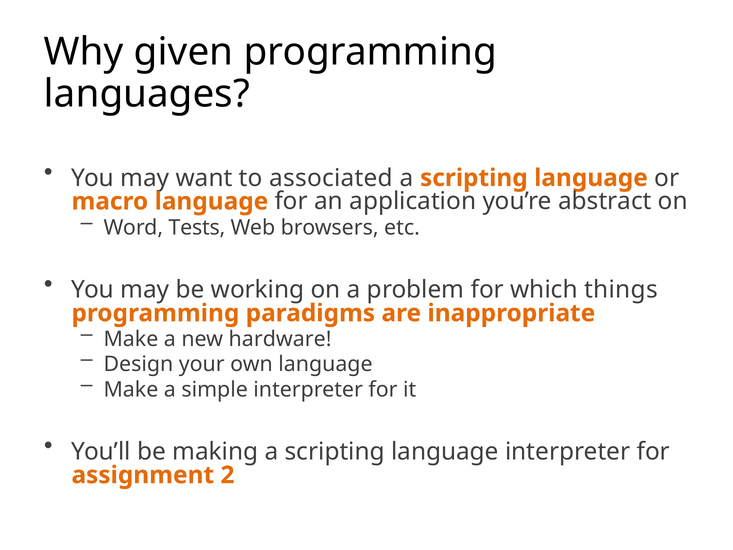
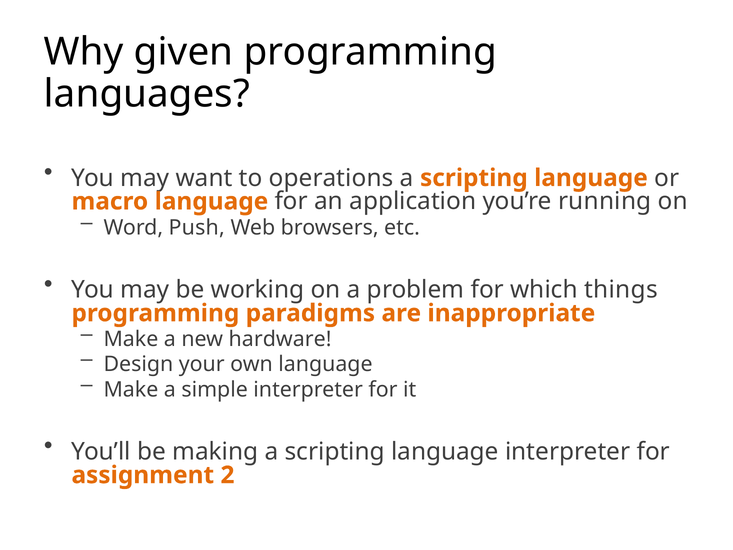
associated: associated -> operations
abstract: abstract -> running
Tests: Tests -> Push
